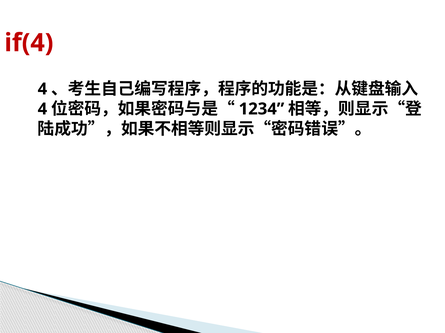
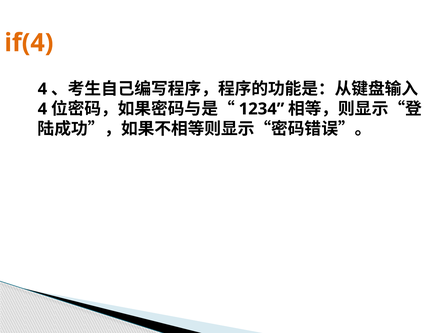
if(4 colour: red -> orange
